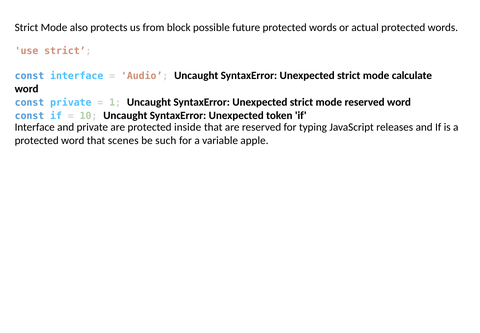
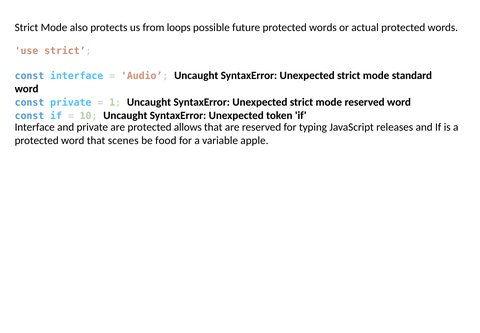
block: block -> loops
calculate: calculate -> standard
inside: inside -> allows
such: such -> food
